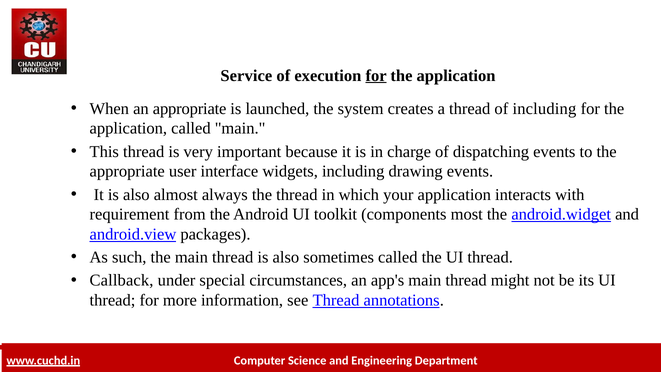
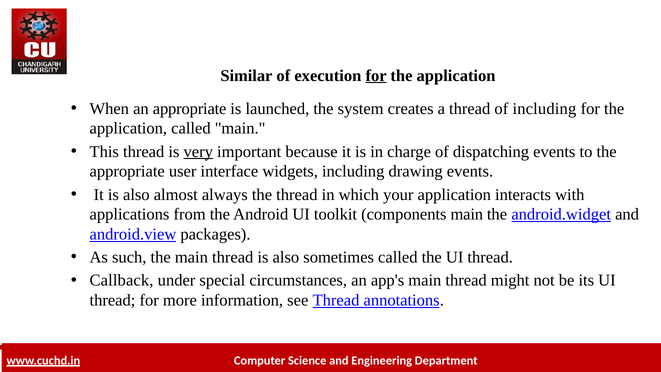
Service: Service -> Similar
very underline: none -> present
requirement: requirement -> applications
components most: most -> main
